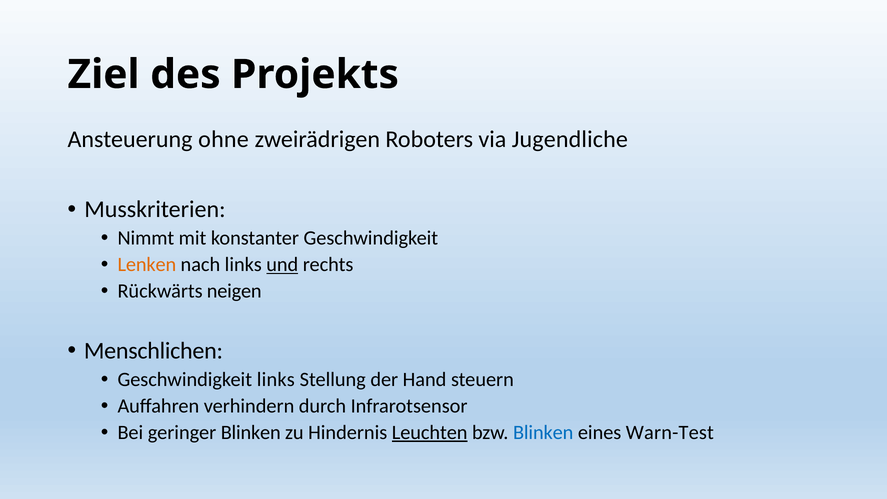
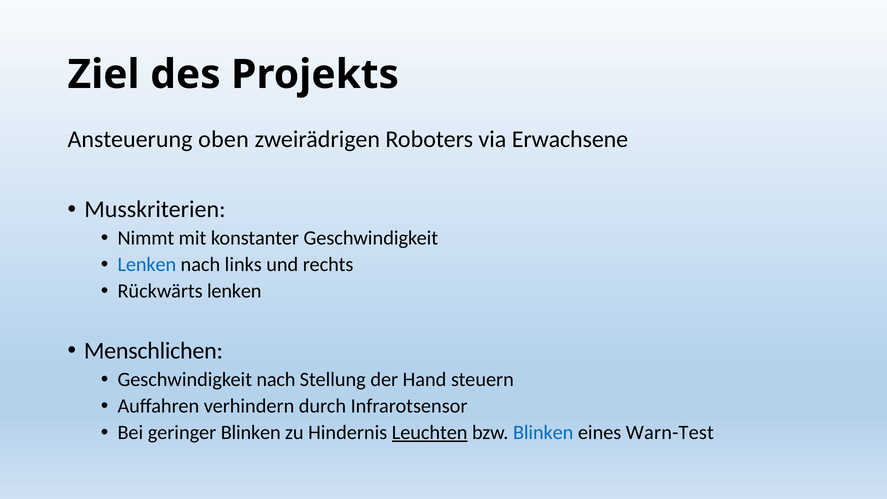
ohne: ohne -> oben
Jugendliche: Jugendliche -> Erwachsene
Lenken at (147, 265) colour: orange -> blue
und underline: present -> none
Rückwärts neigen: neigen -> lenken
Geschwindigkeit links: links -> nach
